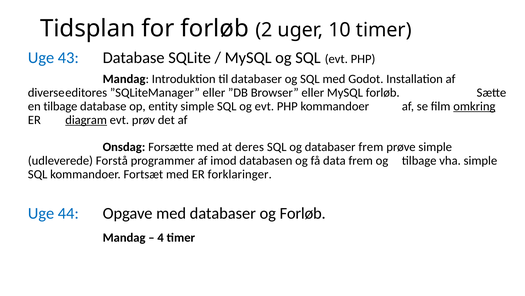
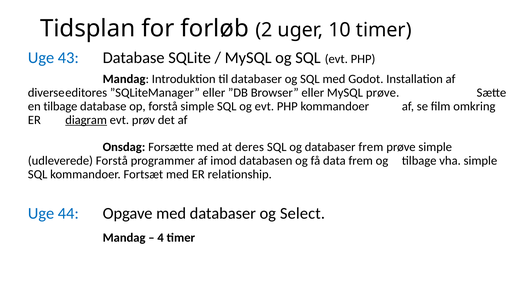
MySQL forløb: forløb -> prøve
op entity: entity -> forstå
omkring underline: present -> none
forklaringer: forklaringer -> relationship
og Forløb: Forløb -> Select
